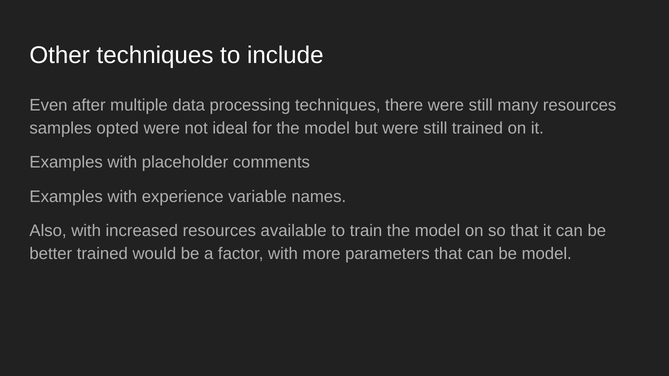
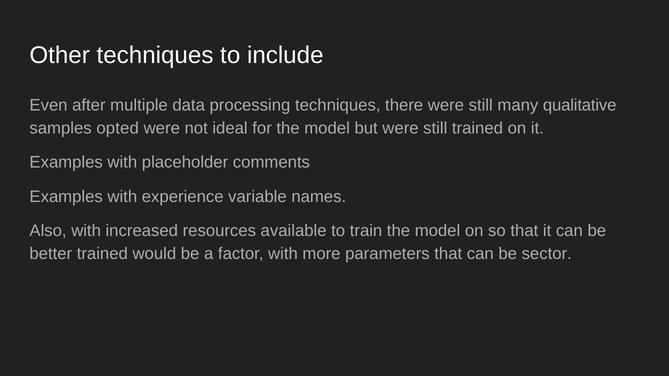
many resources: resources -> qualitative
be model: model -> sector
